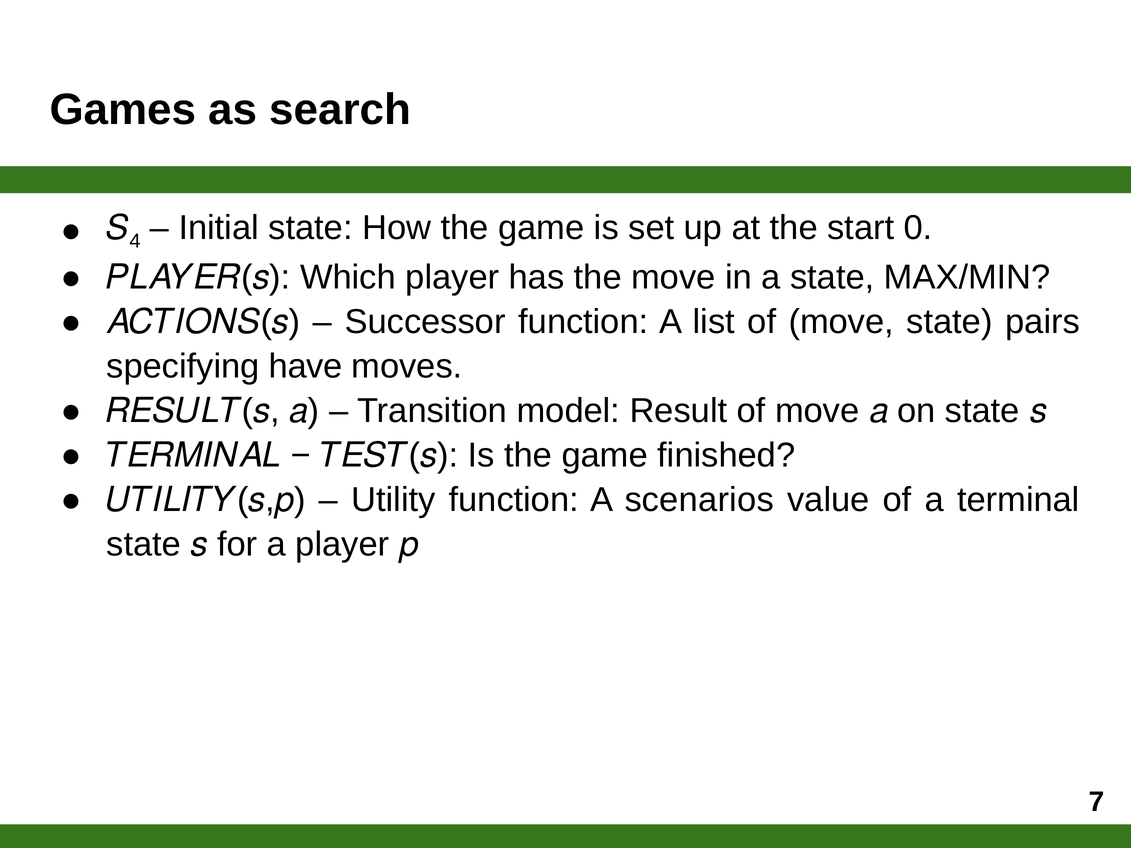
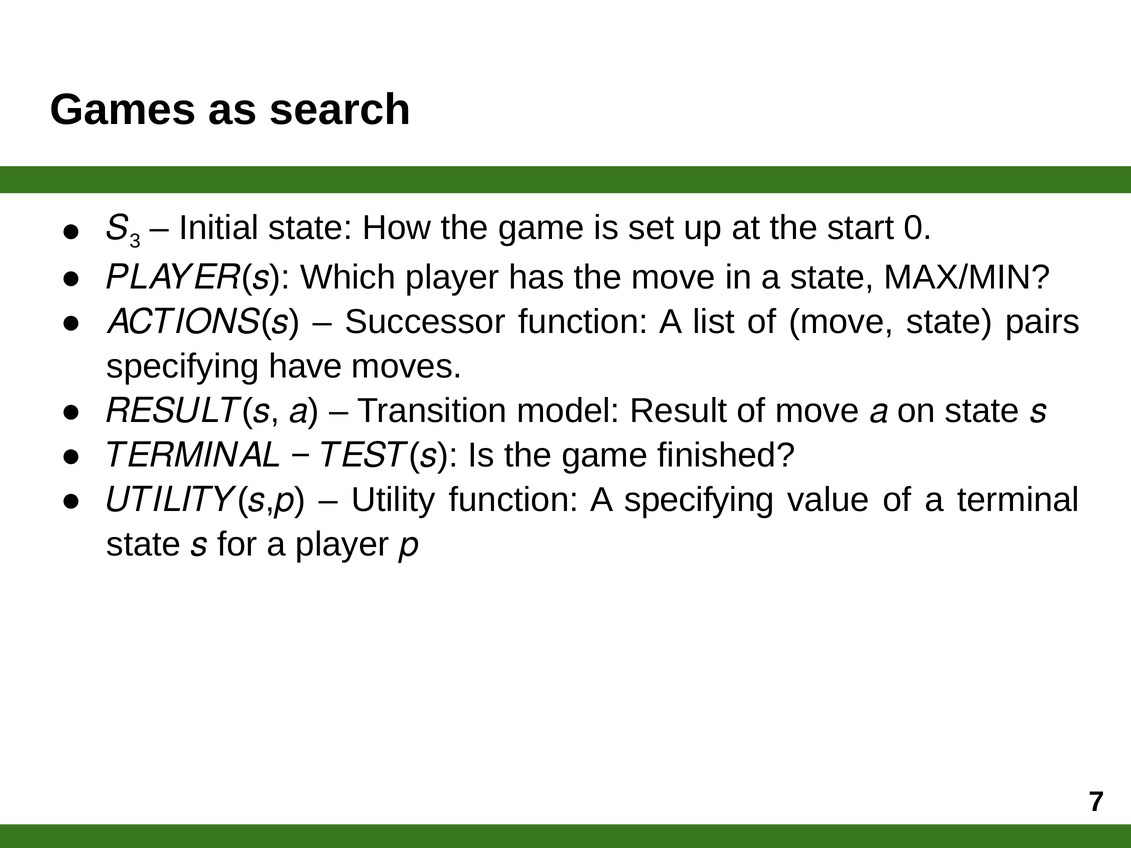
4: 4 -> 3
A scenarios: scenarios -> specifying
